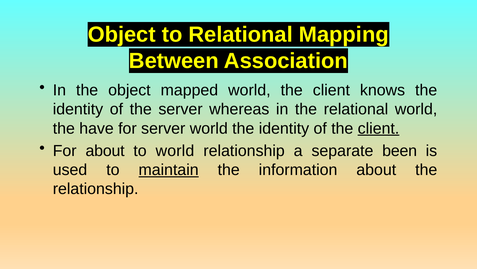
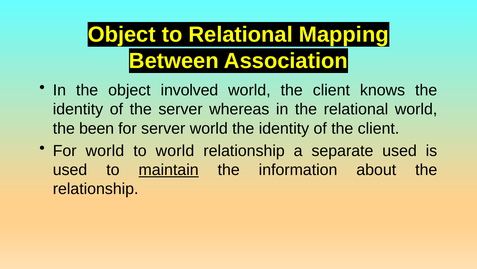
mapped: mapped -> involved
have: have -> been
client at (379, 128) underline: present -> none
For about: about -> world
separate been: been -> used
